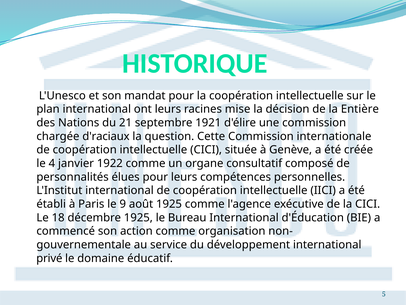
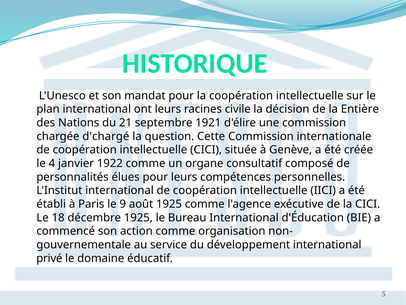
mise: mise -> civile
d'raciaux: d'raciaux -> d'chargé
